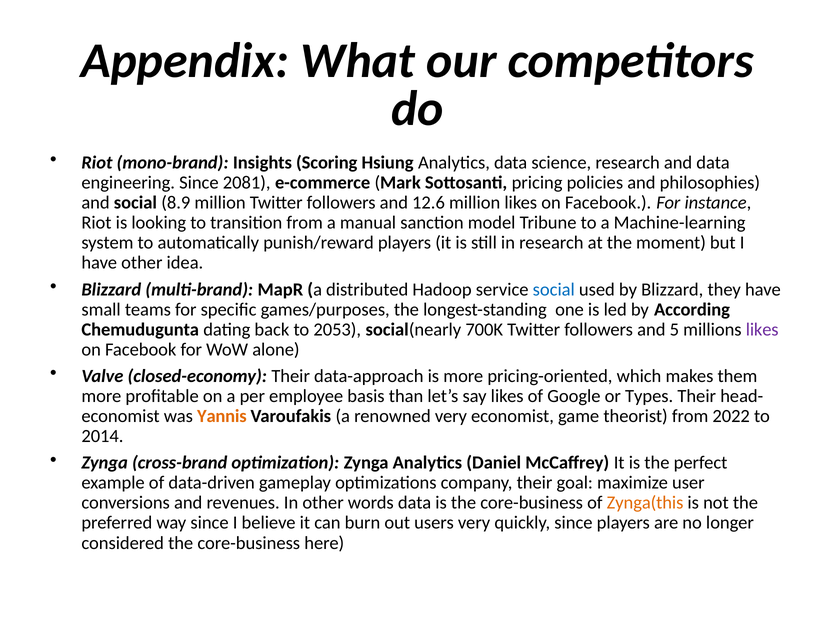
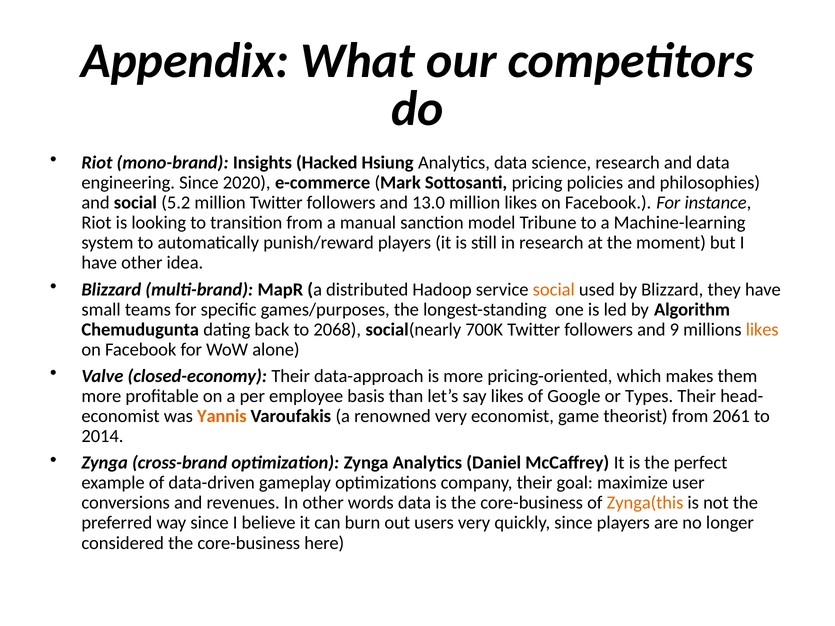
Scoring: Scoring -> Hacked
2081: 2081 -> 2020
8.9: 8.9 -> 5.2
12.6: 12.6 -> 13.0
social at (554, 290) colour: blue -> orange
According: According -> Algorithm
2053: 2053 -> 2068
5: 5 -> 9
likes at (762, 330) colour: purple -> orange
2022: 2022 -> 2061
